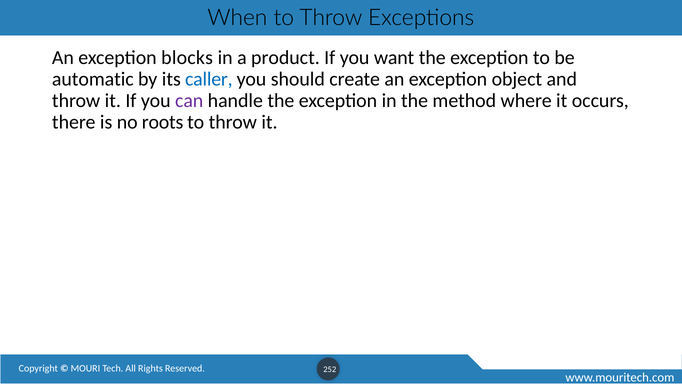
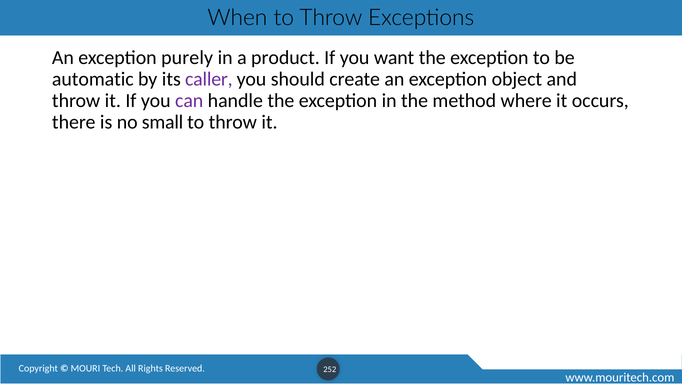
blocks: blocks -> purely
caller colour: blue -> purple
roots: roots -> small
